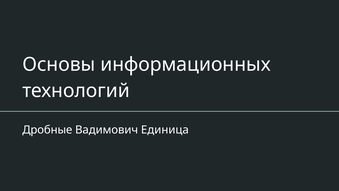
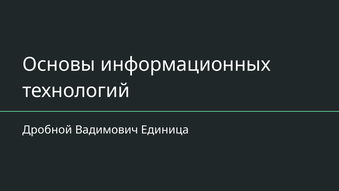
Дробные: Дробные -> Дробной
